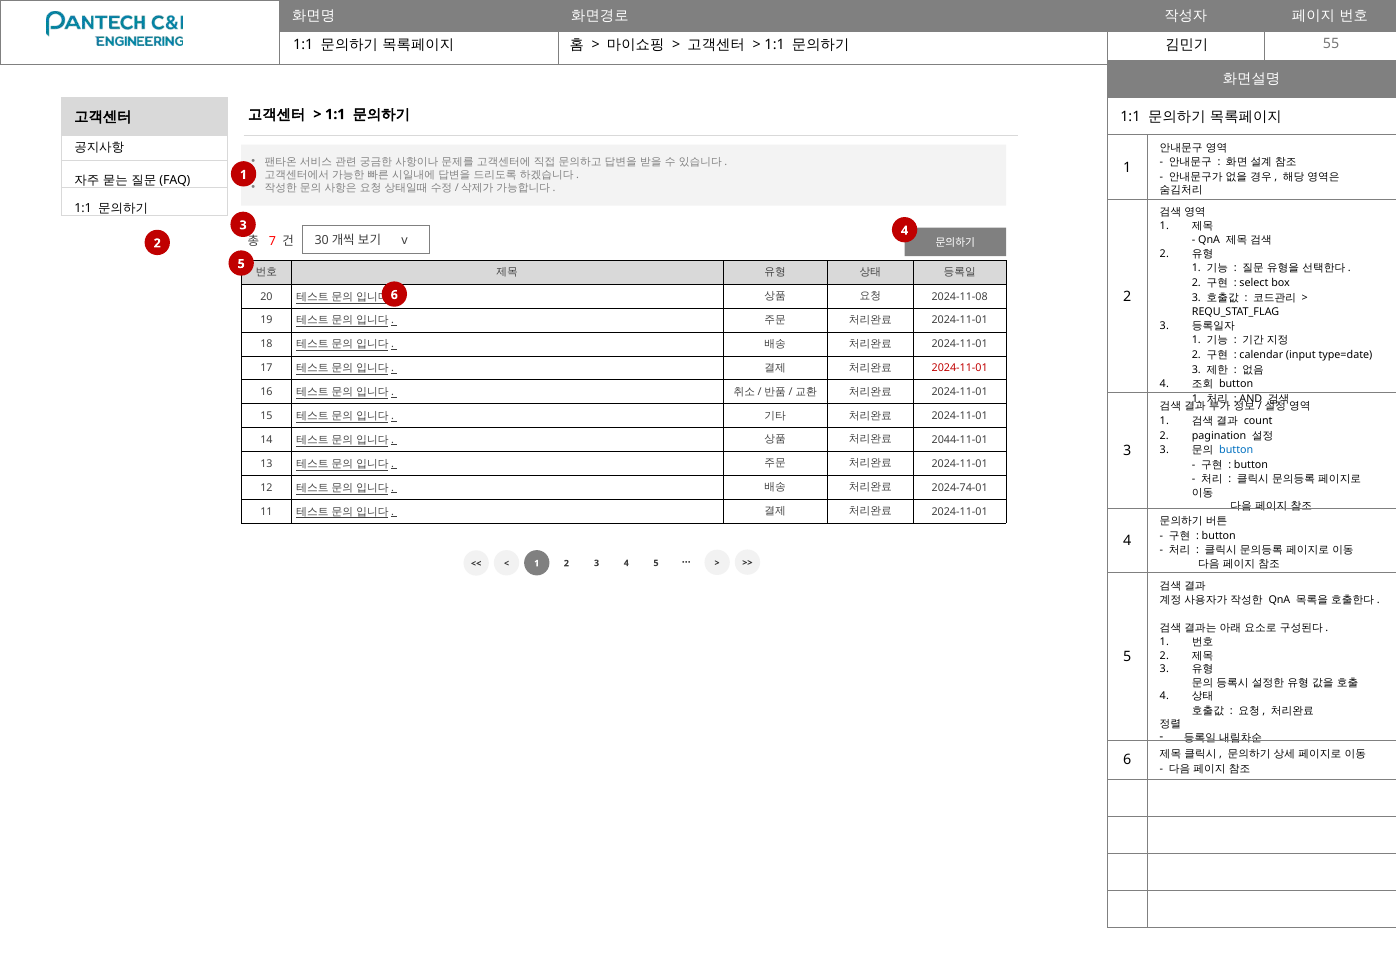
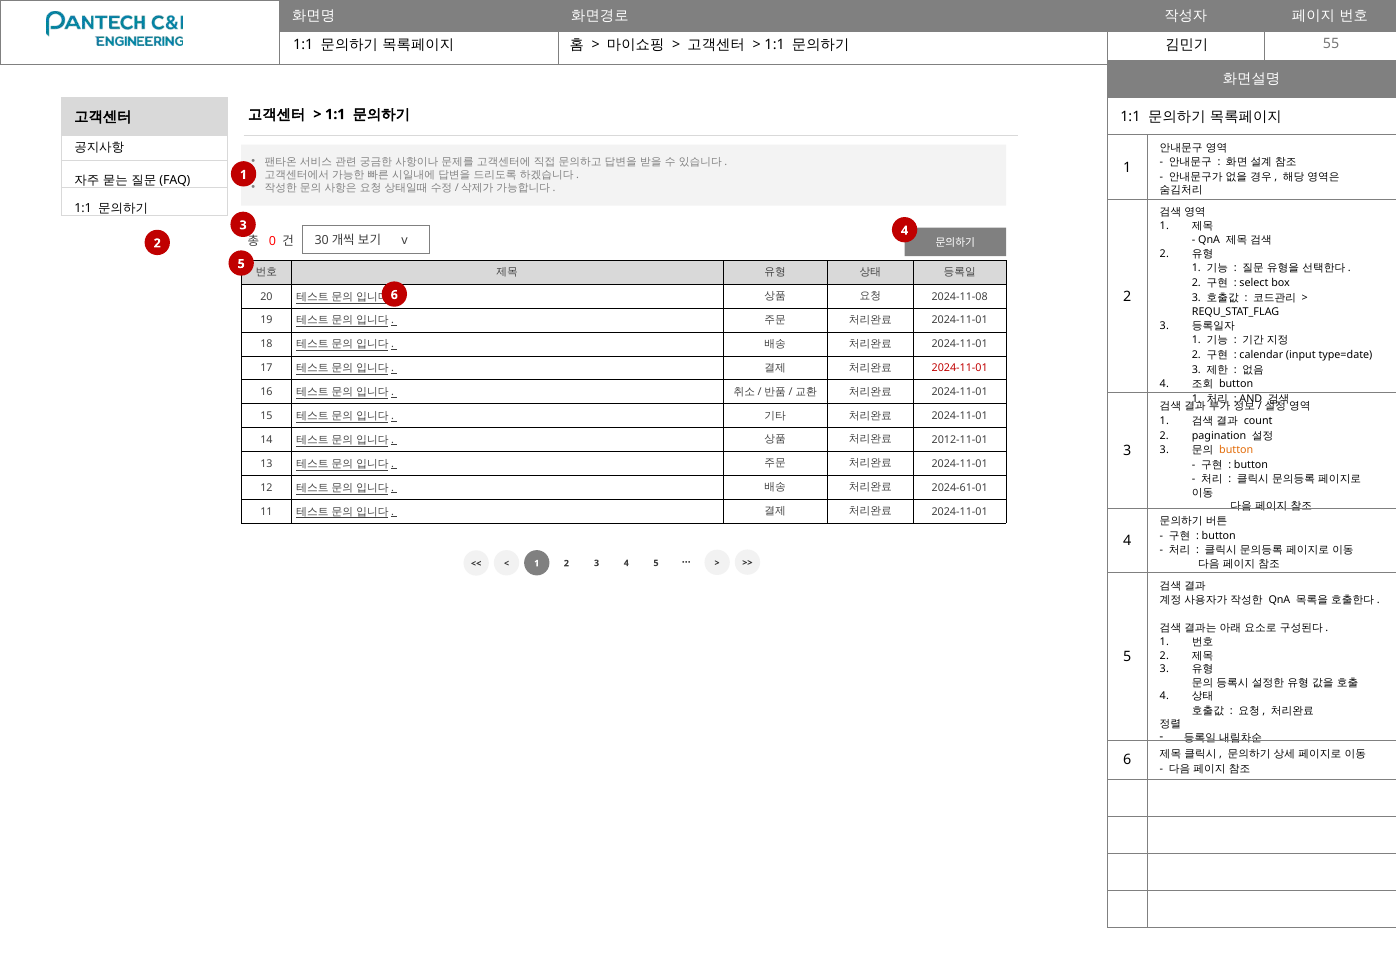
7: 7 -> 0
2044-11-01: 2044-11-01 -> 2012-11-01
button at (1236, 450) colour: blue -> orange
2024-74-01: 2024-74-01 -> 2024-61-01
